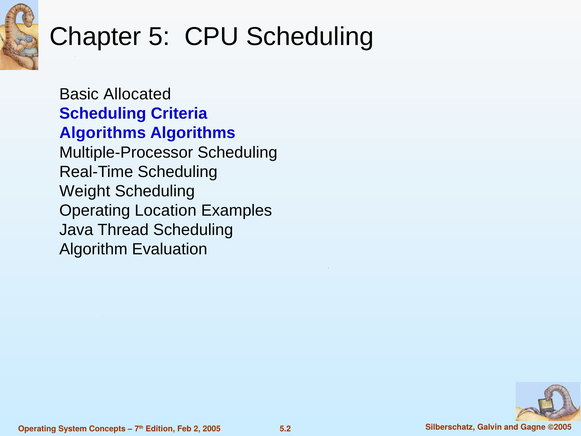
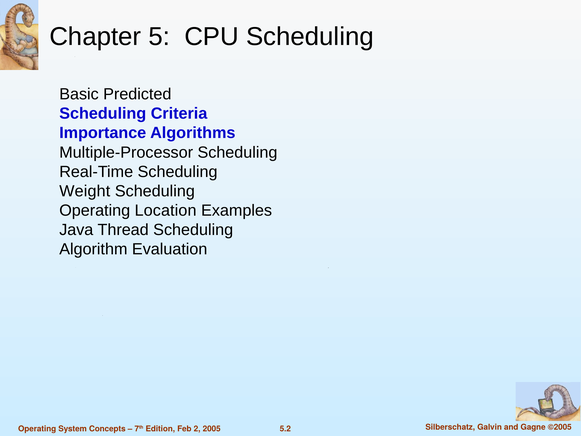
Allocated: Allocated -> Predicted
Algorithms at (103, 133): Algorithms -> Importance
